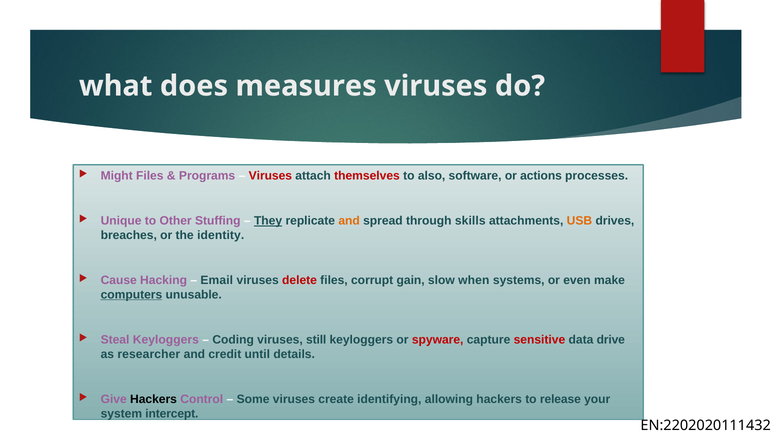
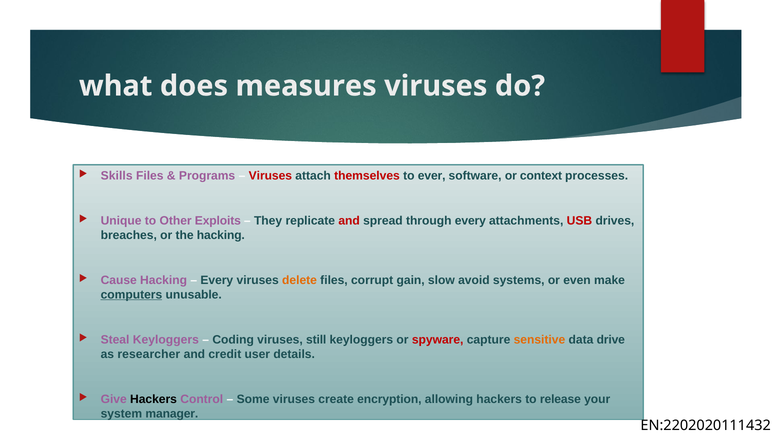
Might: Might -> Skills
also: also -> ever
actions: actions -> context
Stuffing: Stuffing -> Exploits
They underline: present -> none
and at (349, 221) colour: orange -> red
through skills: skills -> every
USB colour: orange -> red
the identity: identity -> hacking
Email at (217, 280): Email -> Every
delete colour: red -> orange
when: when -> avoid
sensitive colour: red -> orange
until: until -> user
identifying: identifying -> encryption
intercept: intercept -> manager
